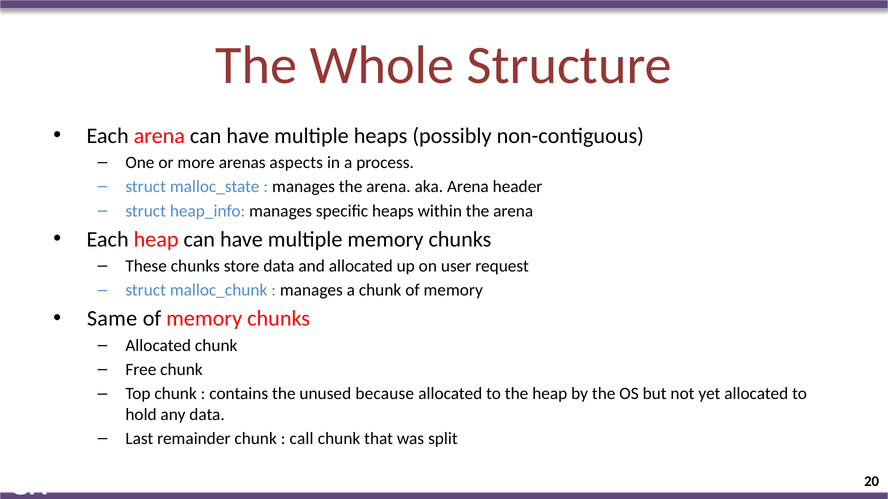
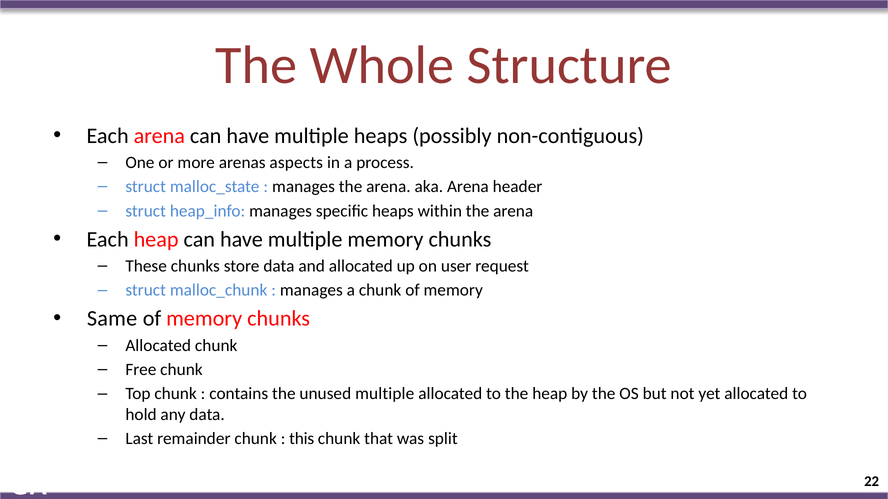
unused because: because -> multiple
call: call -> this
20: 20 -> 22
